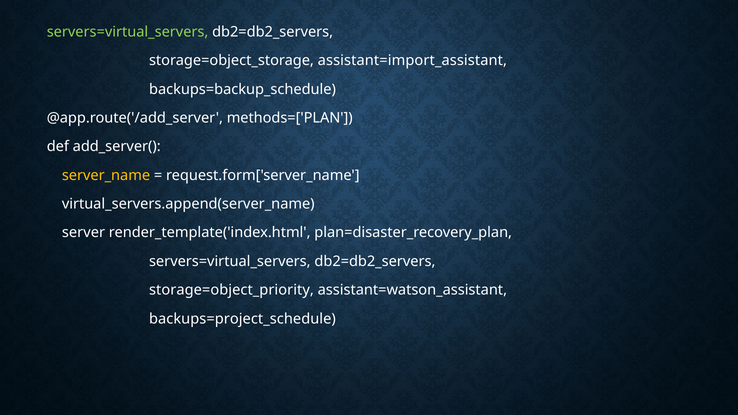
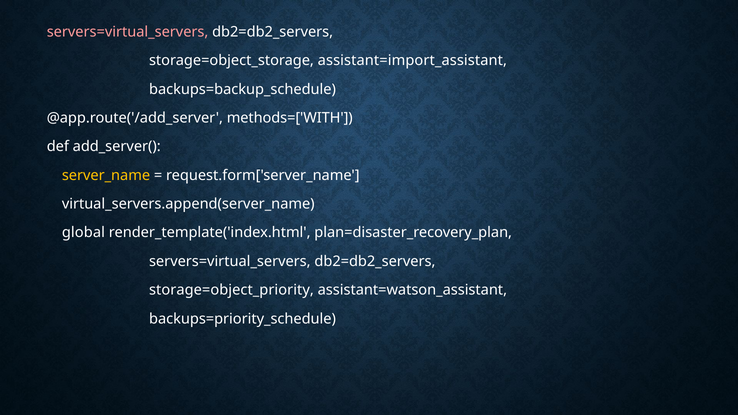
servers=virtual_servers at (128, 32) colour: light green -> pink
methods=['PLAN: methods=['PLAN -> methods=['WITH
server: server -> global
backups=project_schedule: backups=project_schedule -> backups=priority_schedule
